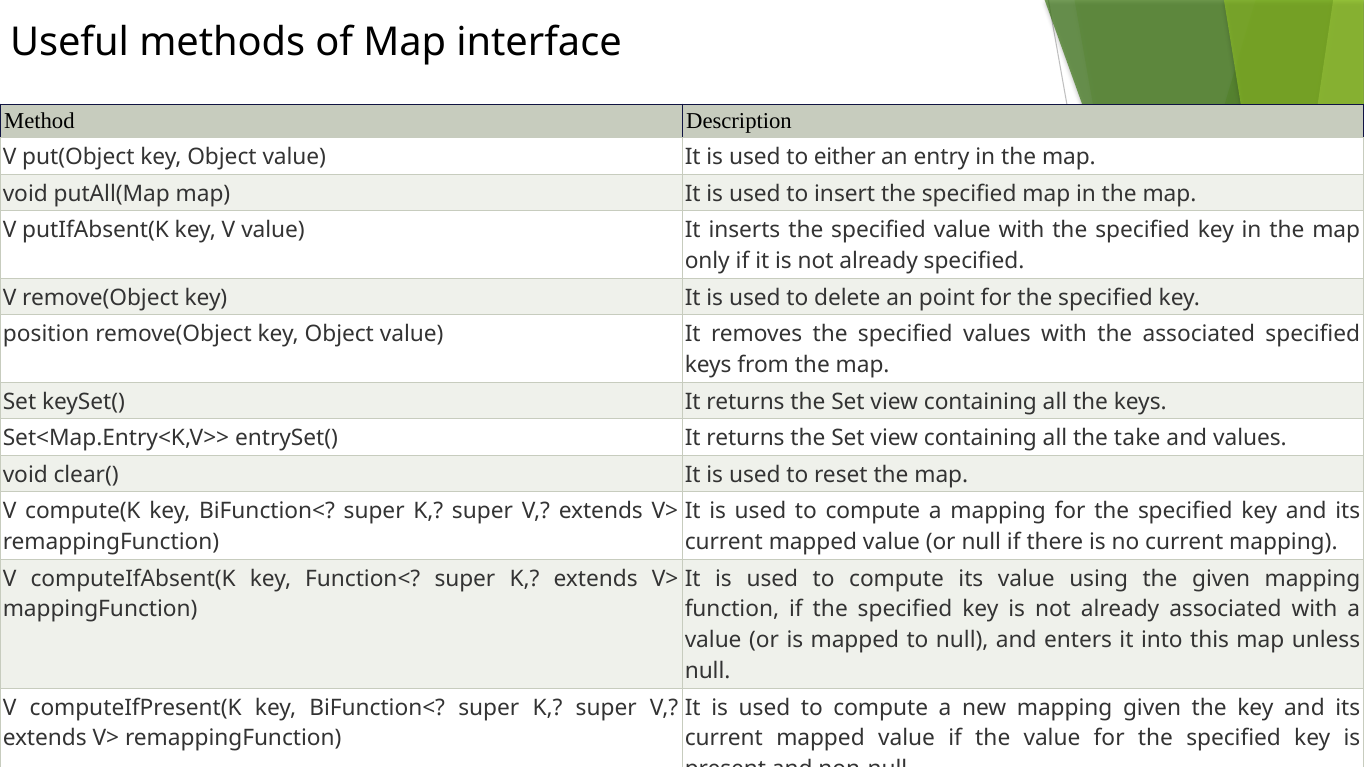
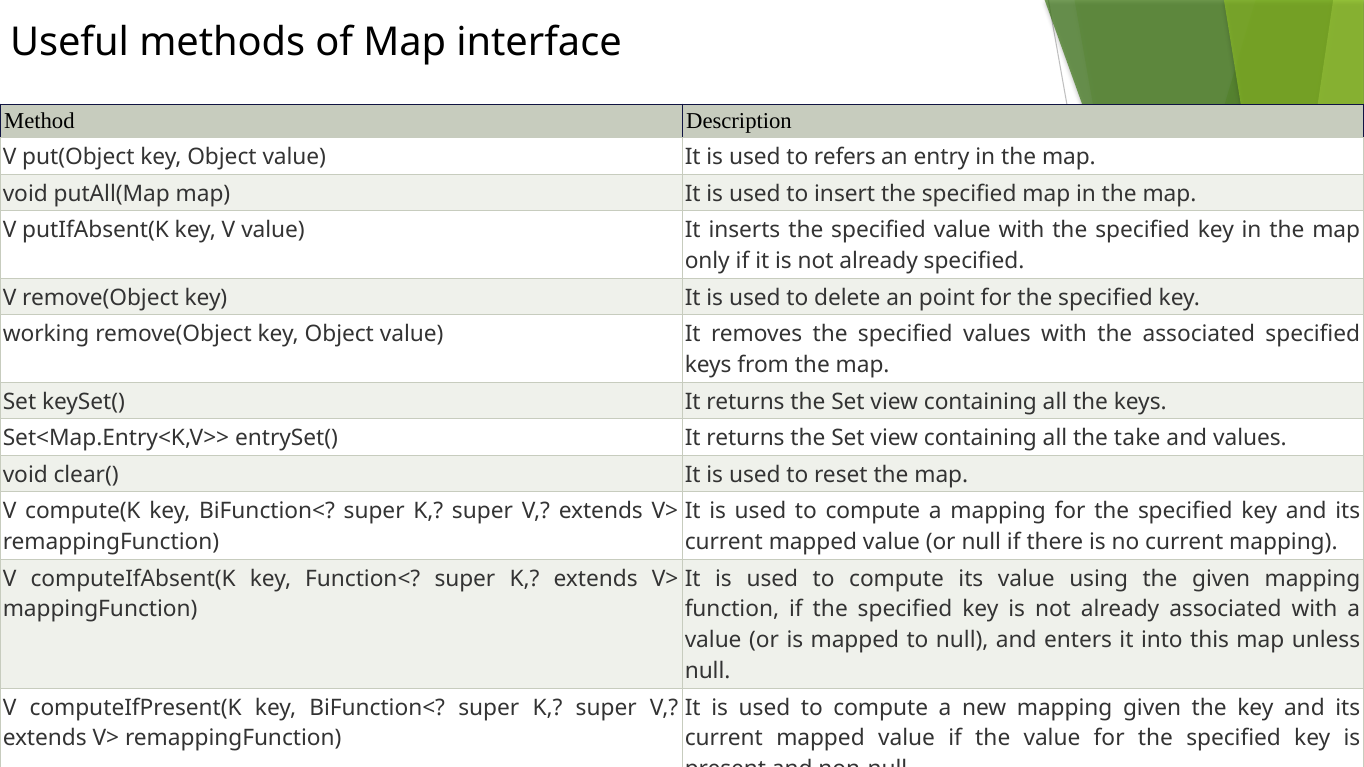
either: either -> refers
position: position -> working
